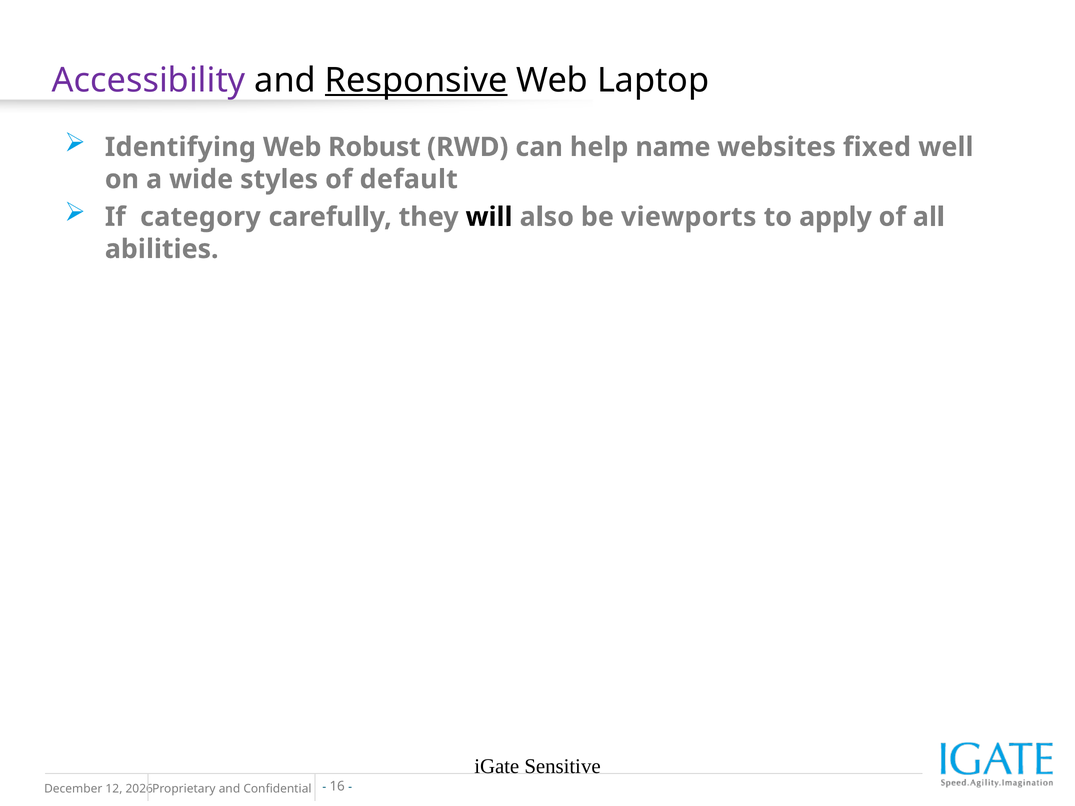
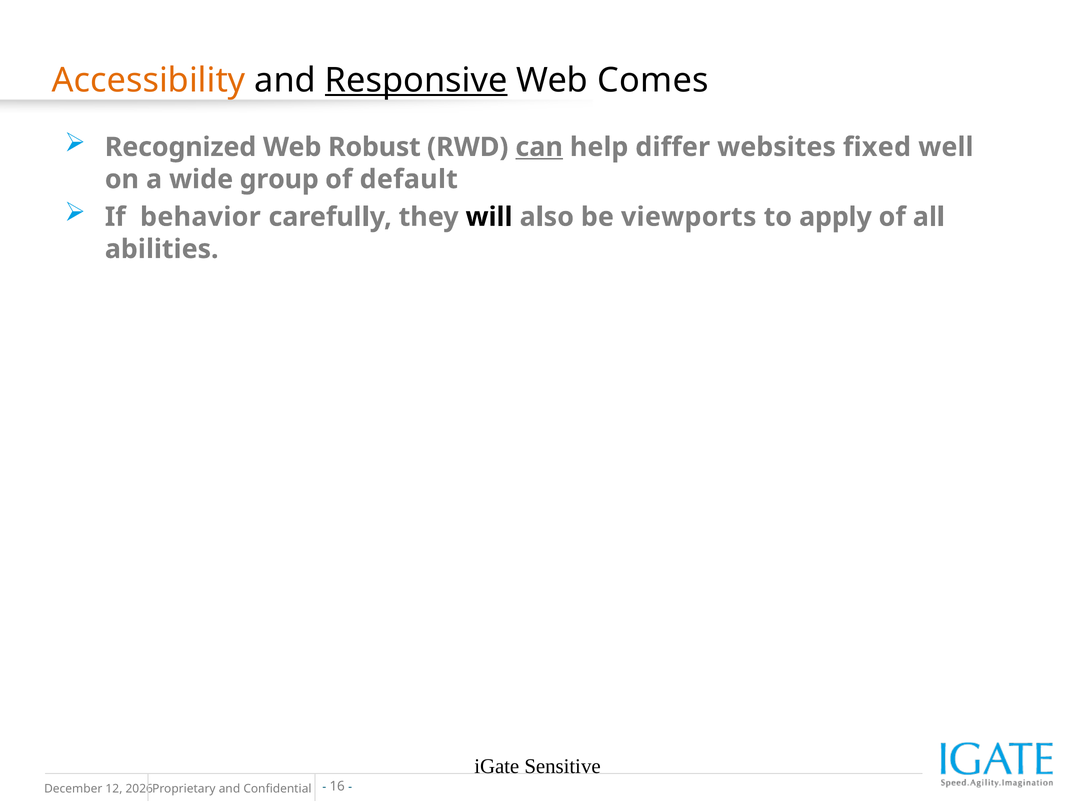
Accessibility colour: purple -> orange
Laptop: Laptop -> Comes
Identifying: Identifying -> Recognized
can underline: none -> present
name: name -> differ
styles: styles -> group
category: category -> behavior
